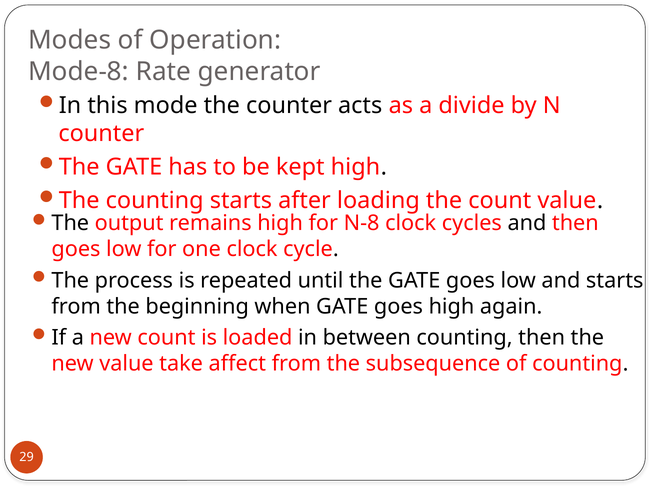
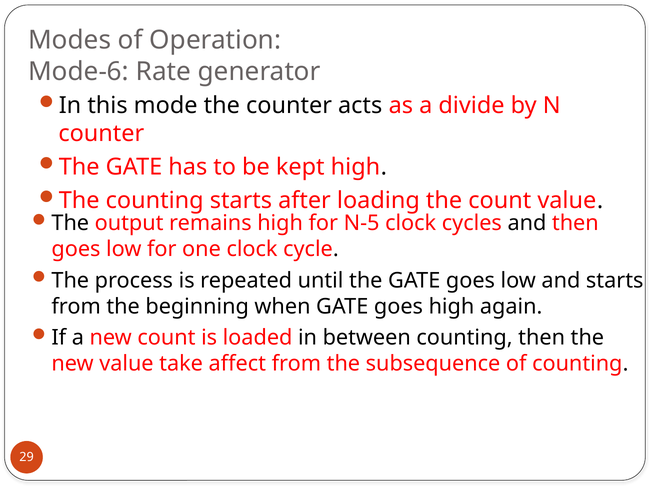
Mode-8: Mode-8 -> Mode-6
N-8: N-8 -> N-5
